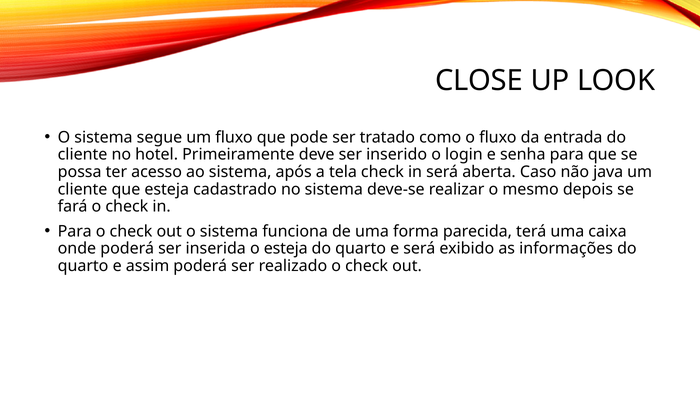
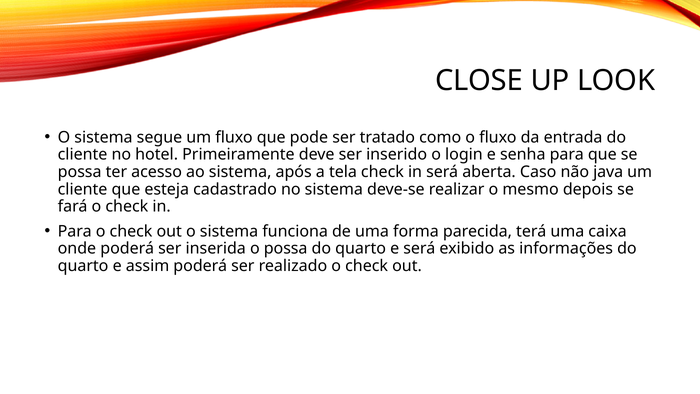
o esteja: esteja -> possa
